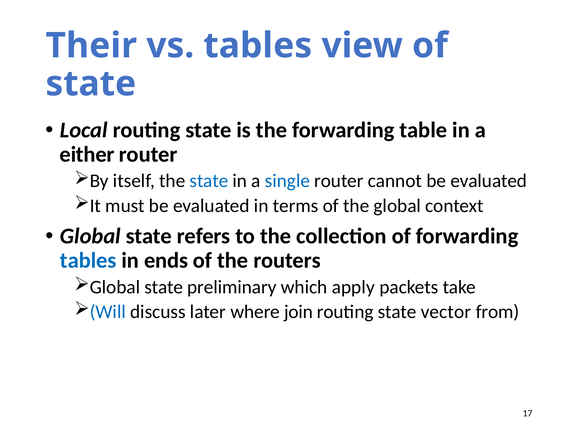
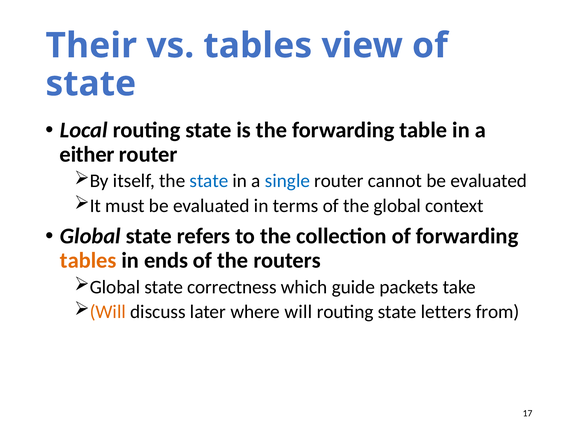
tables at (88, 261) colour: blue -> orange
preliminary: preliminary -> correctness
apply: apply -> guide
Will at (108, 312) colour: blue -> orange
where join: join -> will
vector: vector -> letters
